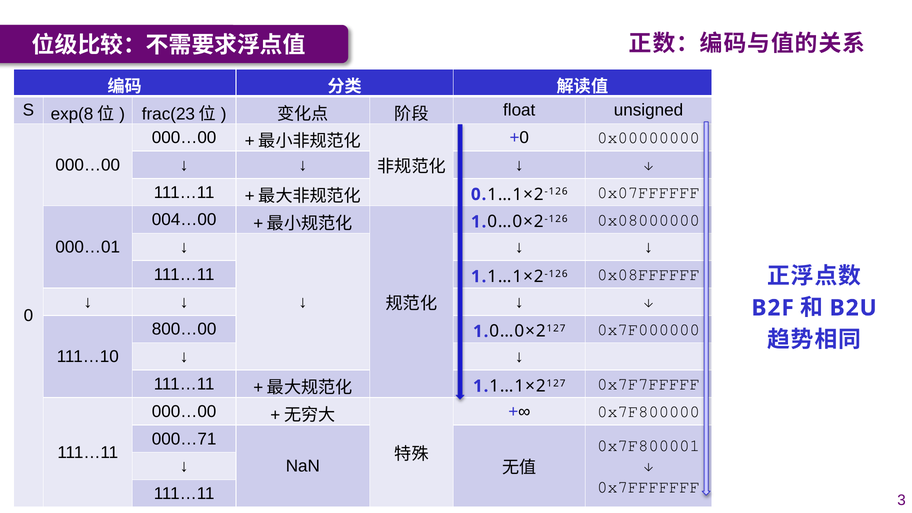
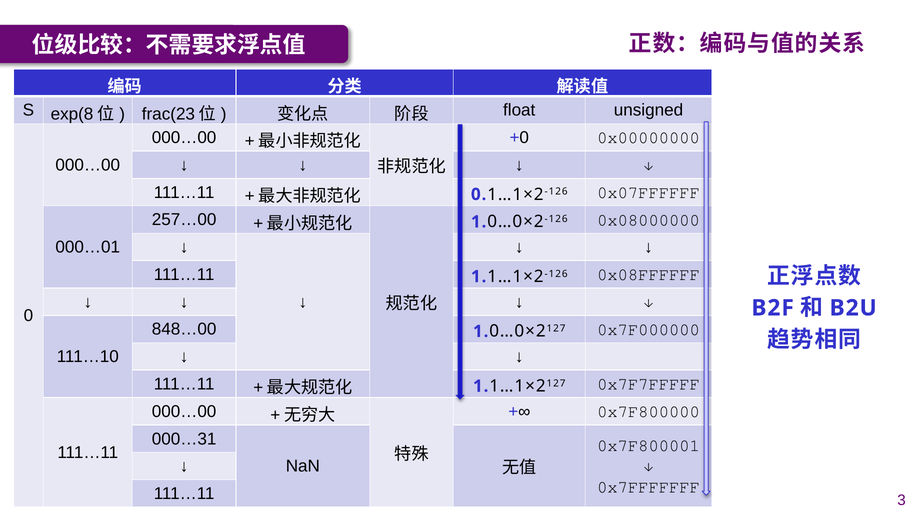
004…00: 004…00 -> 257…00
800…00: 800…00 -> 848…00
000…71: 000…71 -> 000…31
